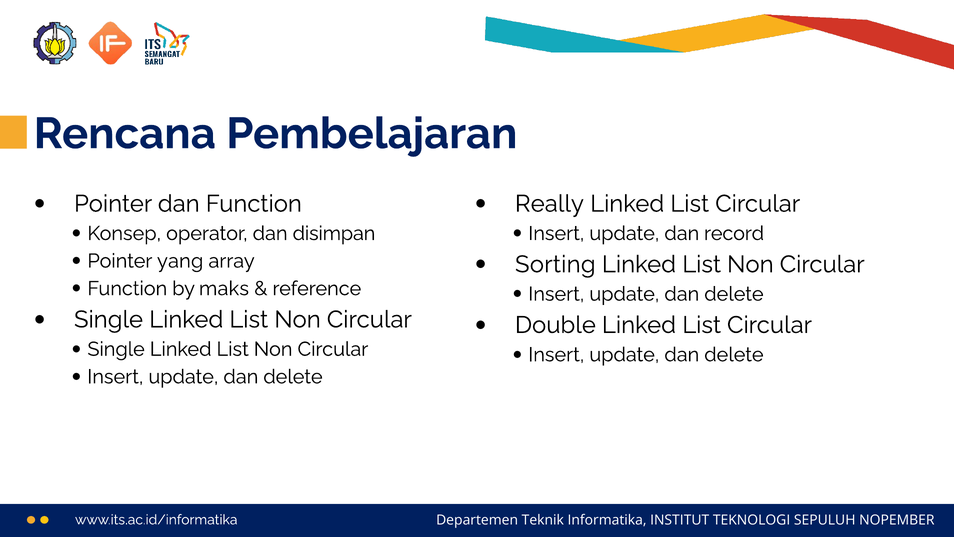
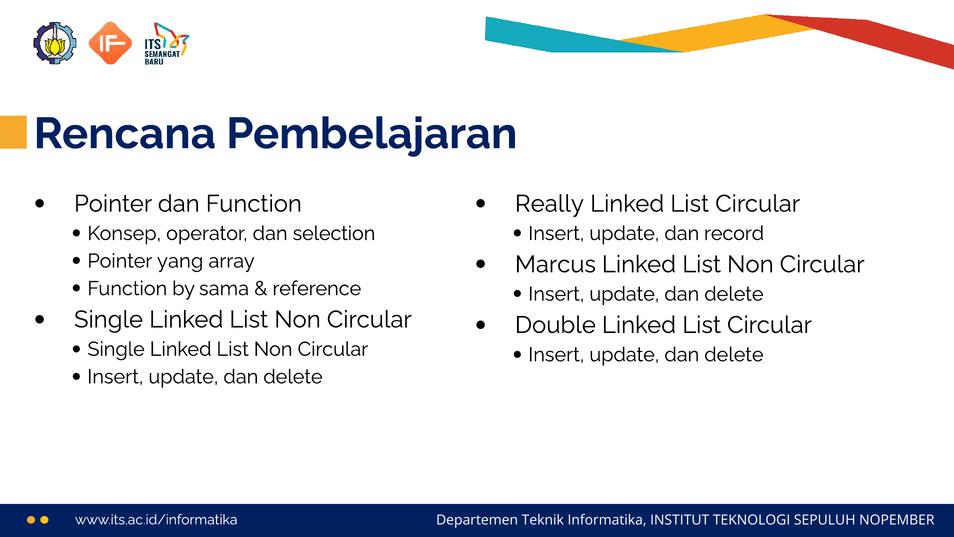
disimpan: disimpan -> selection
Sorting: Sorting -> Marcus
maks: maks -> sama
